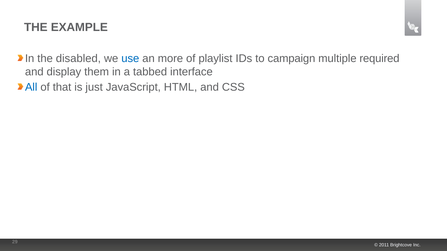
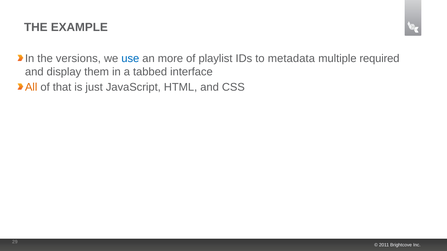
disabled: disabled -> versions
campaign: campaign -> metadata
All colour: blue -> orange
